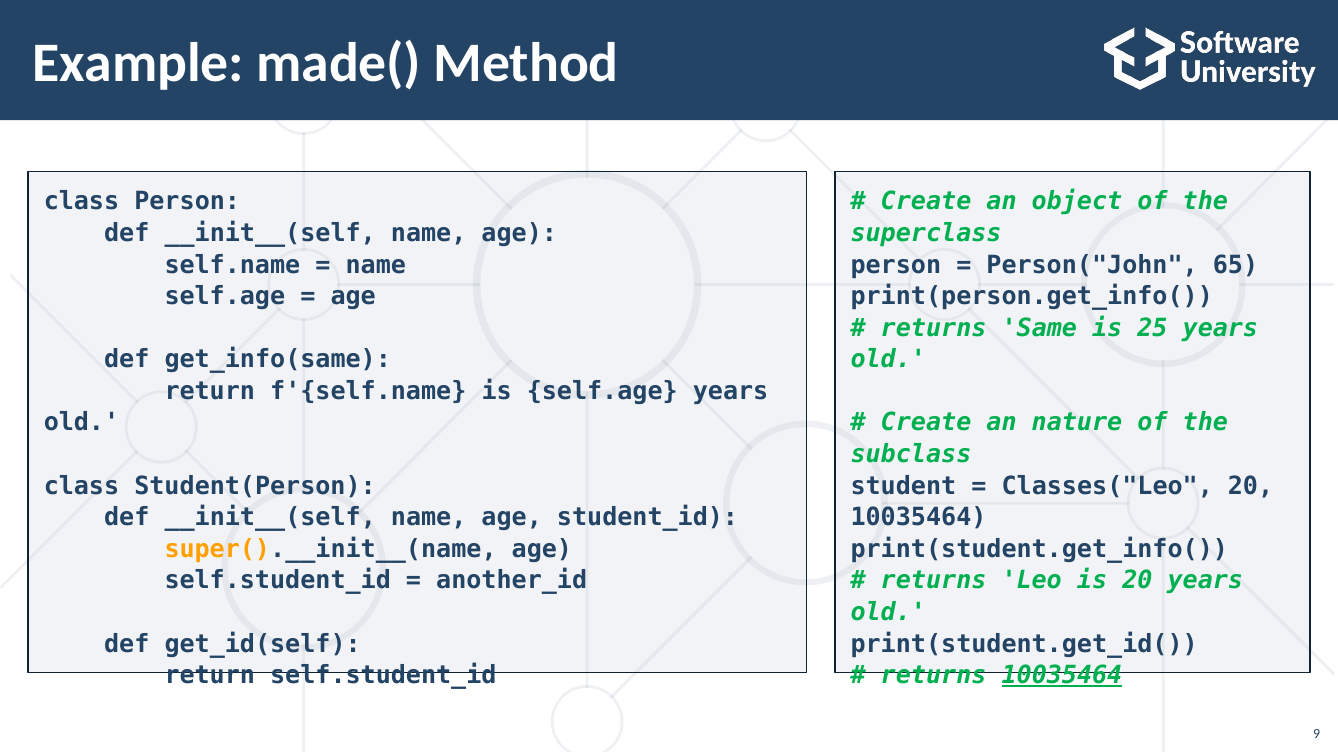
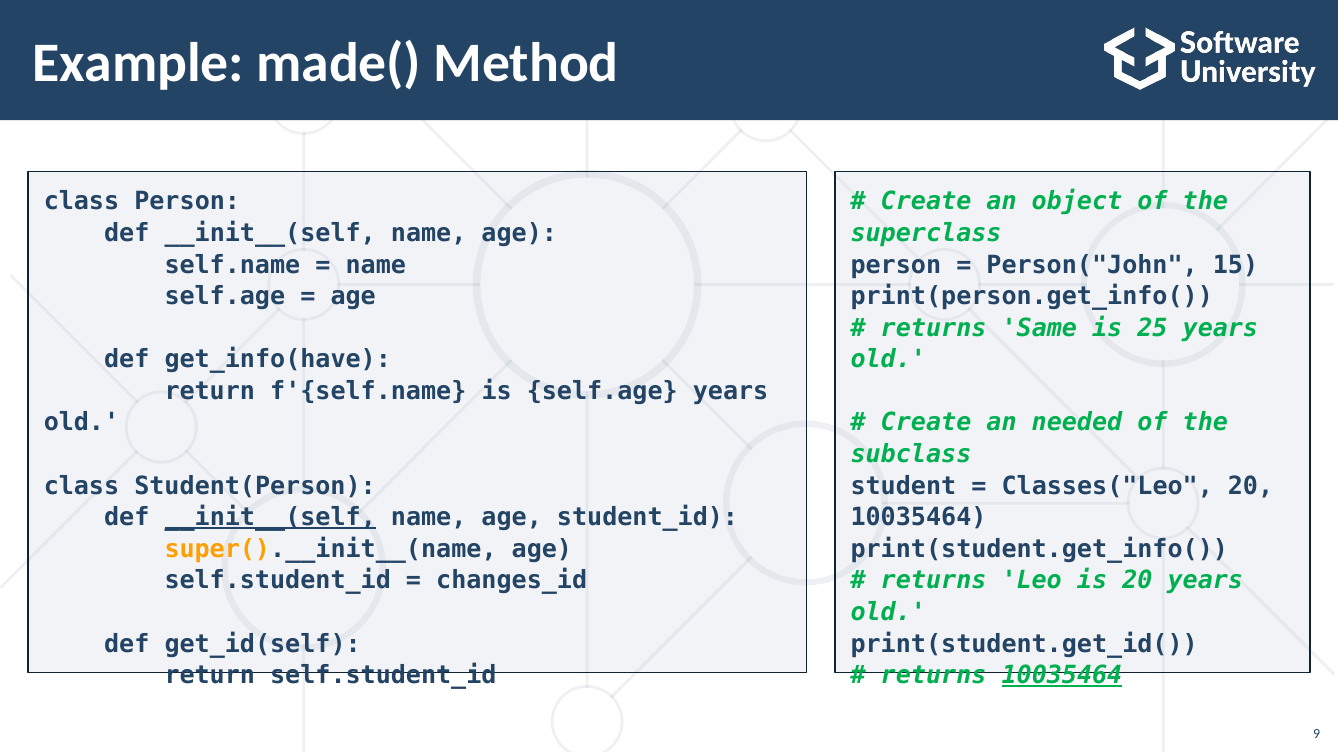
65: 65 -> 15
get_info(same: get_info(same -> get_info(have
nature: nature -> needed
__init__(self at (270, 518) underline: none -> present
another_id: another_id -> changes_id
